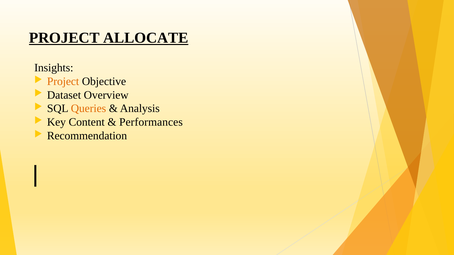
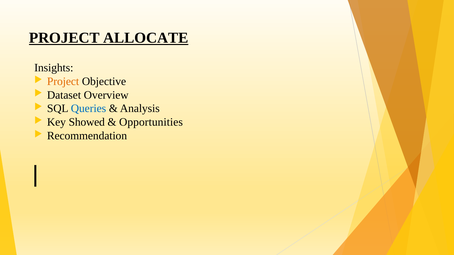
Queries colour: orange -> blue
Content: Content -> Showed
Performances: Performances -> Opportunities
